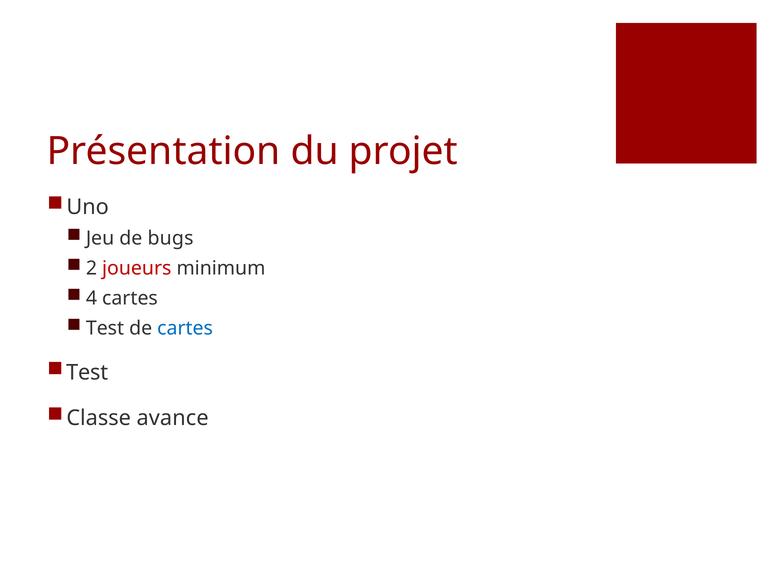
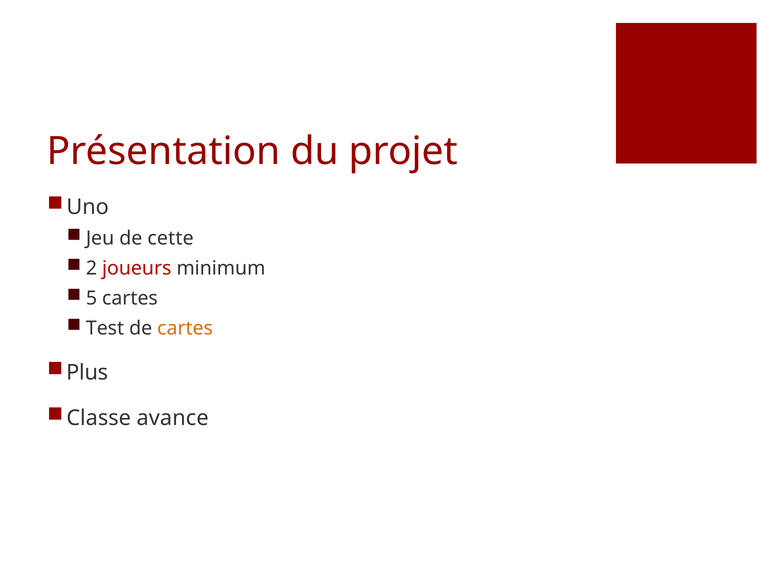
bugs: bugs -> cette
4: 4 -> 5
cartes at (185, 328) colour: blue -> orange
Test at (87, 373): Test -> Plus
